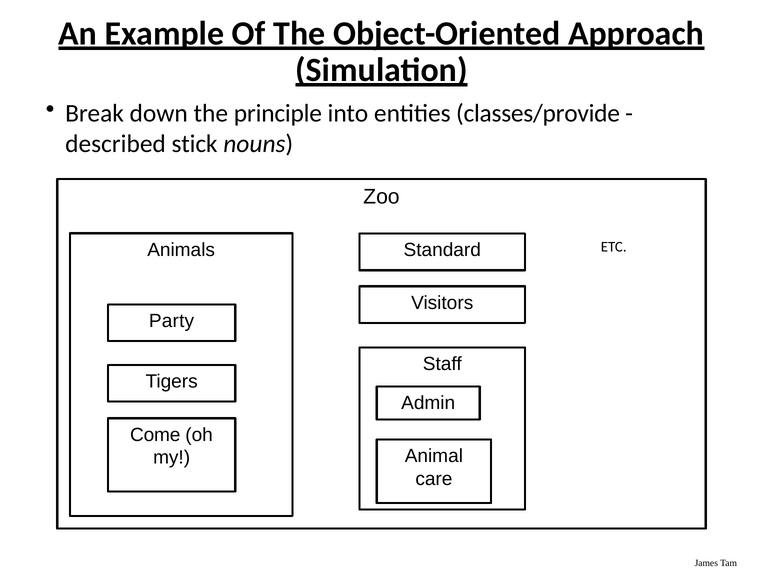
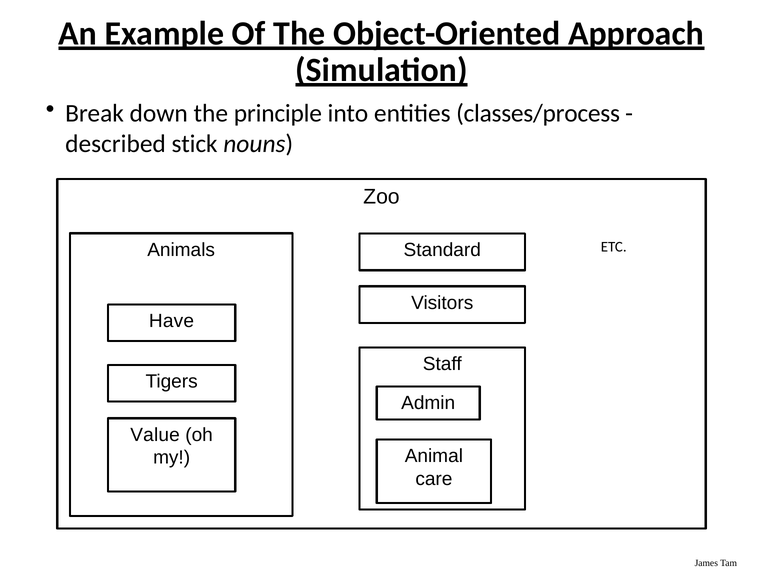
classes/provide: classes/provide -> classes/process
Party: Party -> Have
Come: Come -> Value
